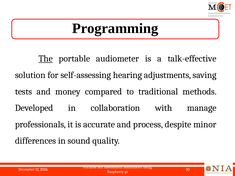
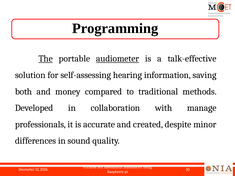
audiometer at (118, 59) underline: none -> present
adjustments: adjustments -> information
tests: tests -> both
process: process -> created
